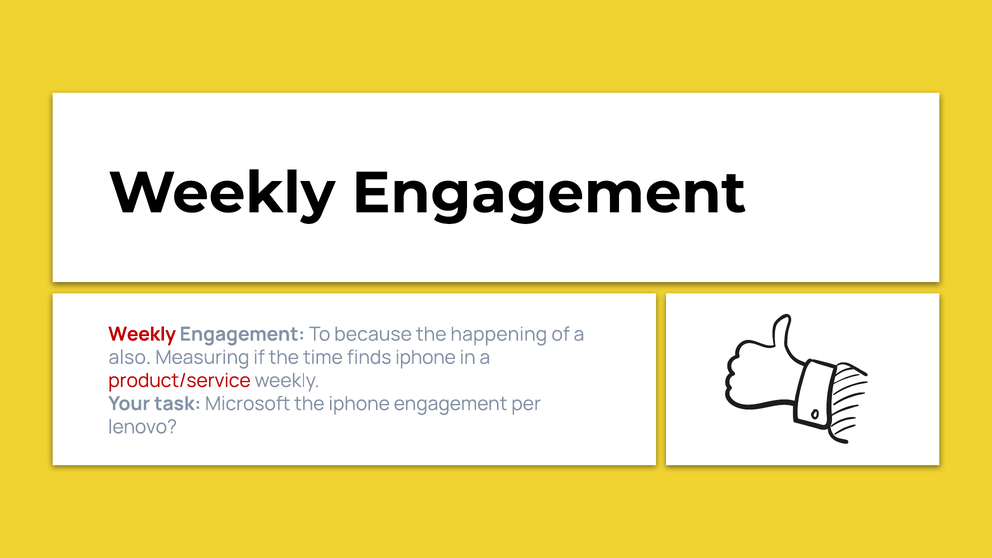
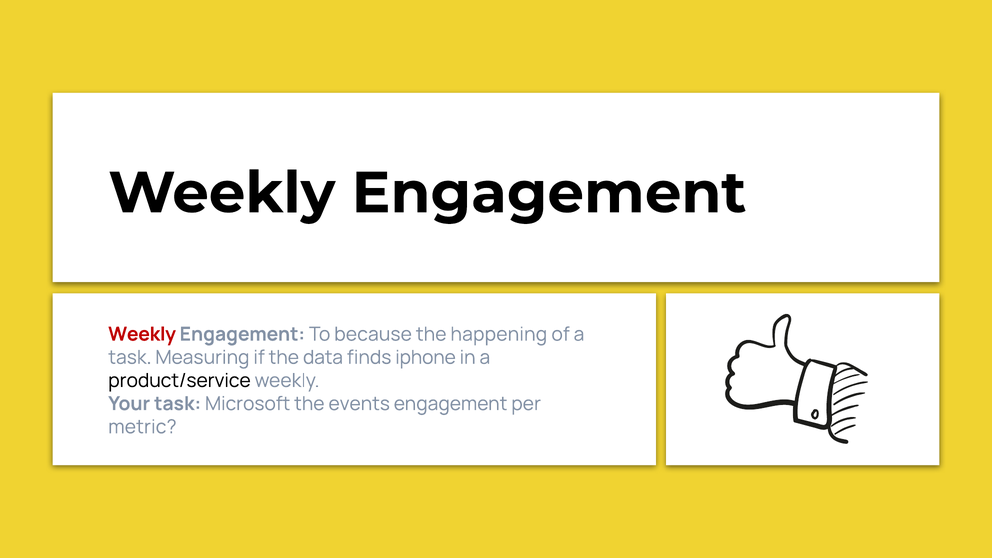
also at (130, 357): also -> task
time: time -> data
product/service colour: red -> black
the iphone: iphone -> events
lenovo: lenovo -> metric
